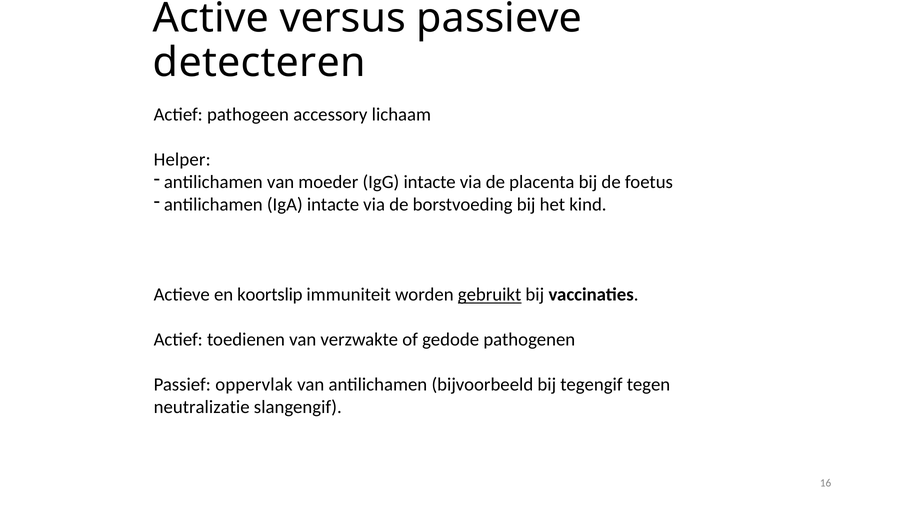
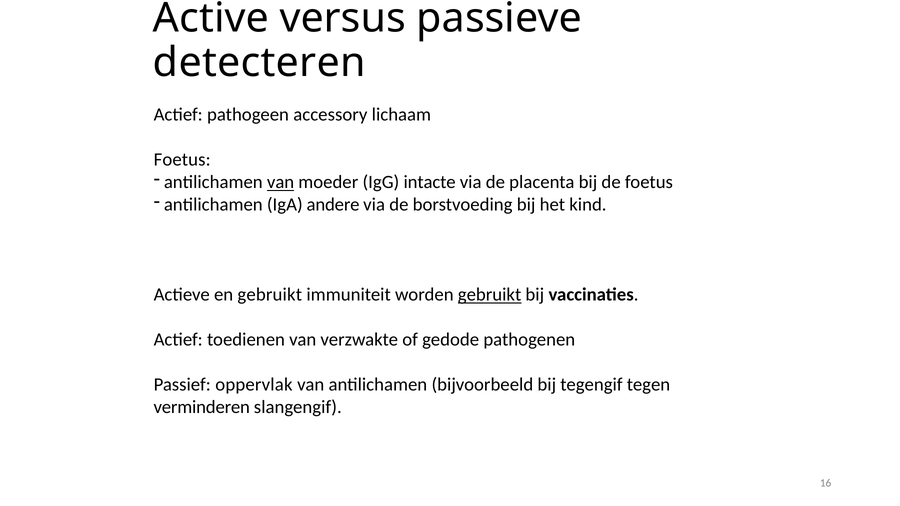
Helper at (182, 160): Helper -> Foetus
van at (281, 182) underline: none -> present
IgA intacte: intacte -> andere
en koortslip: koortslip -> gebruikt
neutralizatie: neutralizatie -> verminderen
